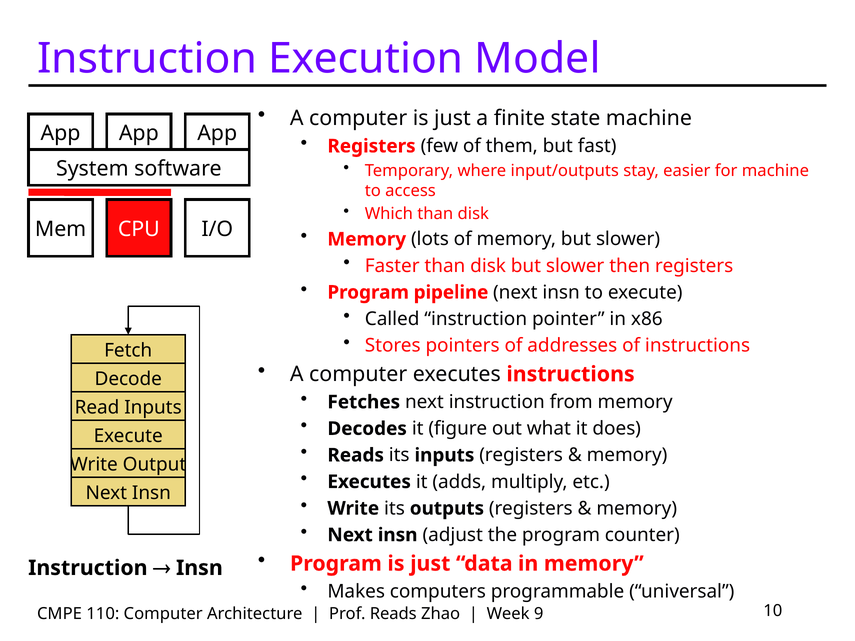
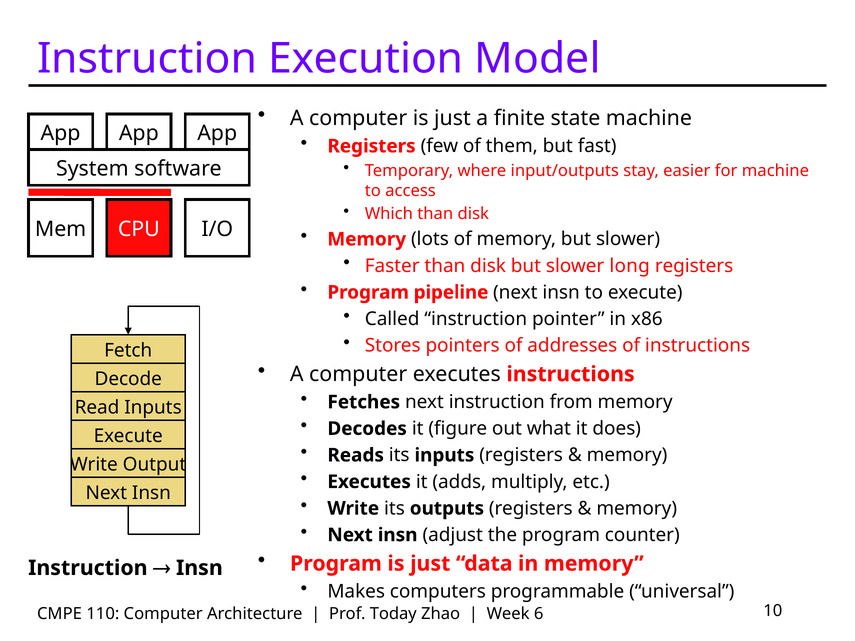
then: then -> long
Prof Reads: Reads -> Today
9: 9 -> 6
